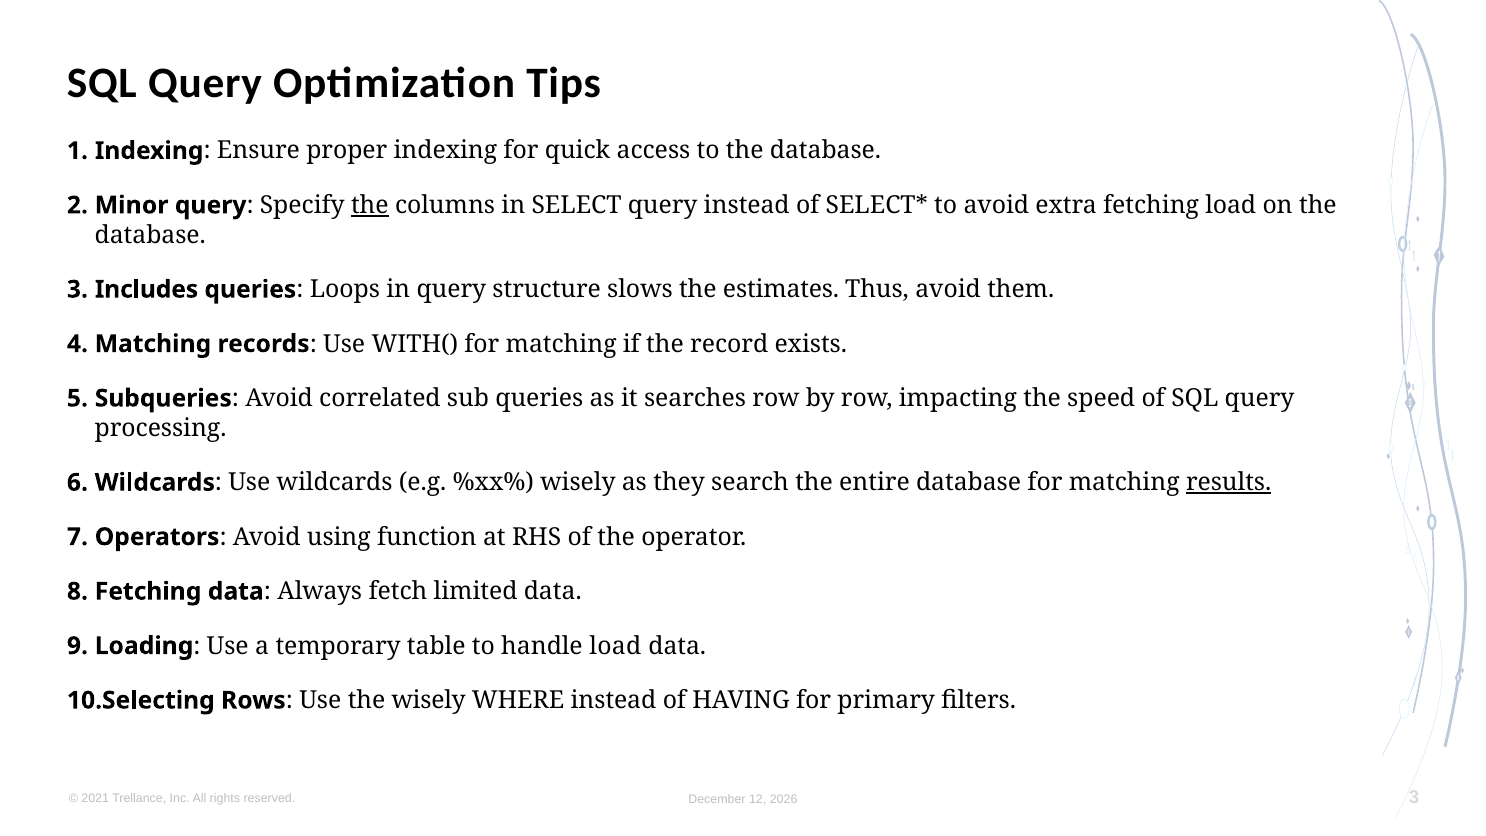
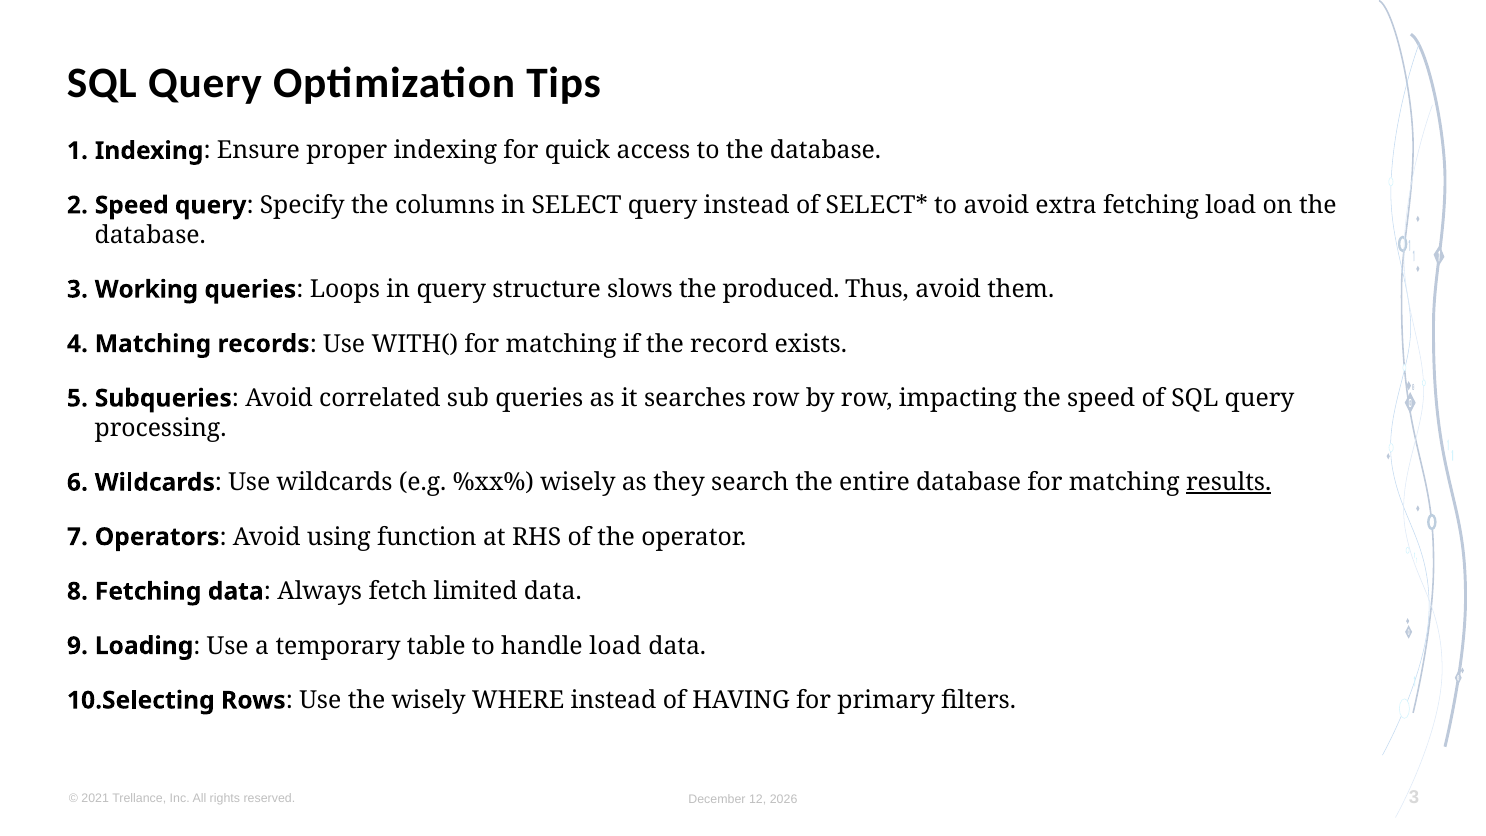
Minor at (132, 205): Minor -> Speed
the at (370, 205) underline: present -> none
Includes: Includes -> Working
estimates: estimates -> produced
